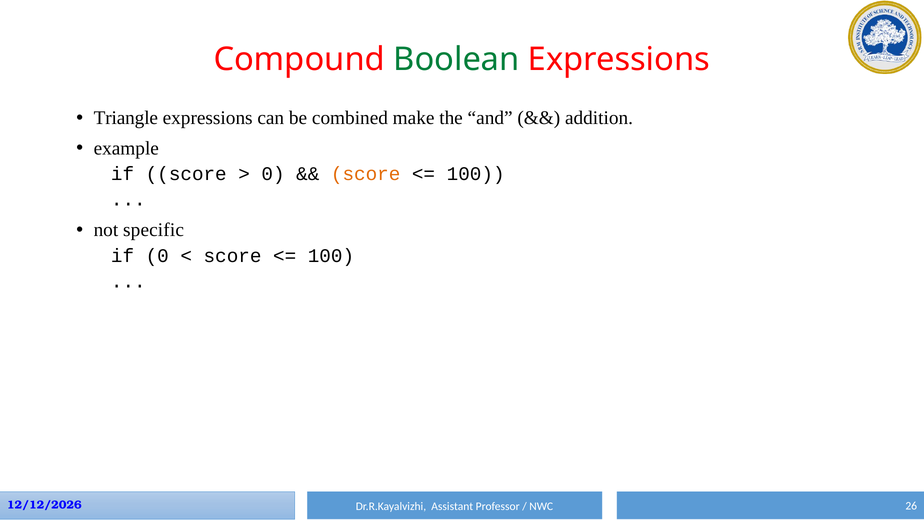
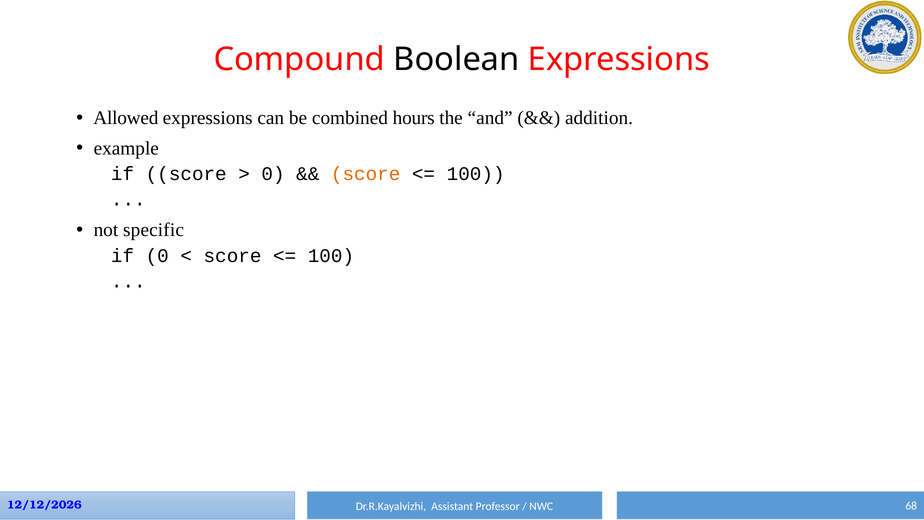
Boolean colour: green -> black
Triangle: Triangle -> Allowed
make: make -> hours
26: 26 -> 68
